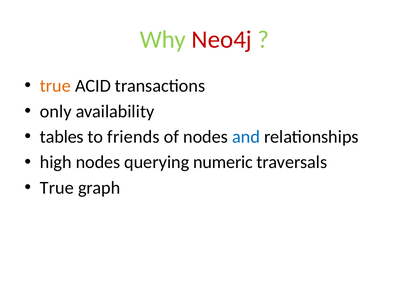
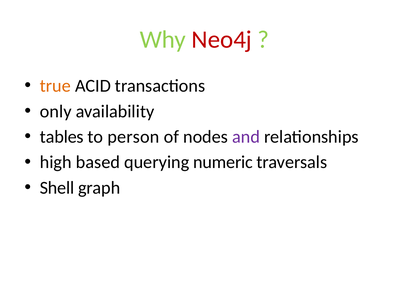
friends: friends -> person
and colour: blue -> purple
high nodes: nodes -> based
True at (57, 188): True -> Shell
